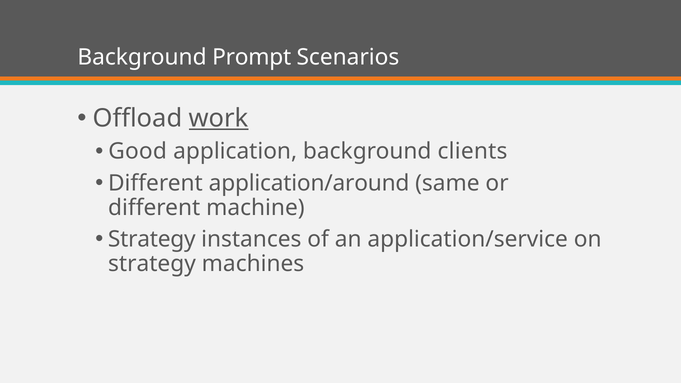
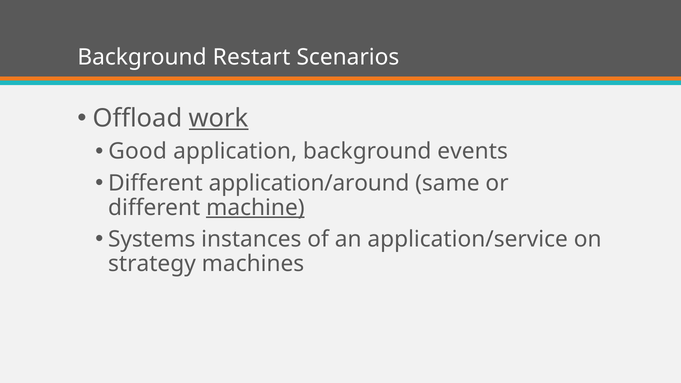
Prompt: Prompt -> Restart
clients: clients -> events
machine underline: none -> present
Strategy at (152, 239): Strategy -> Systems
